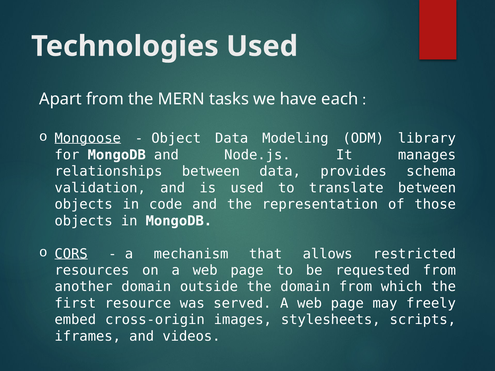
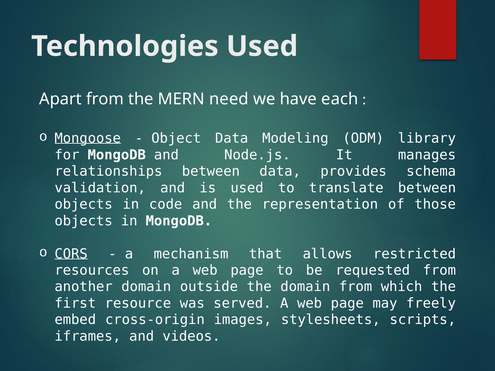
tasks: tasks -> need
